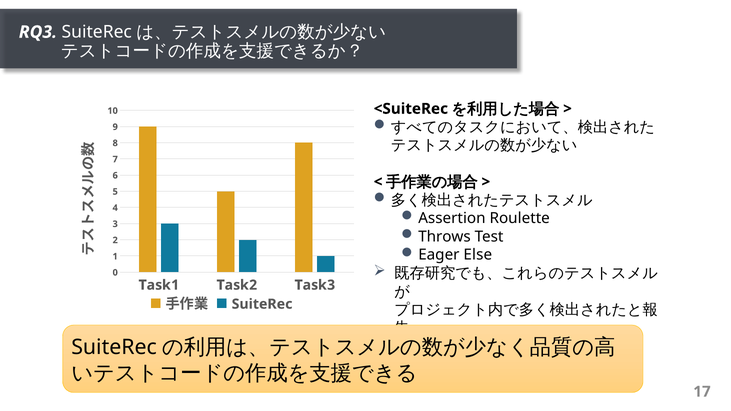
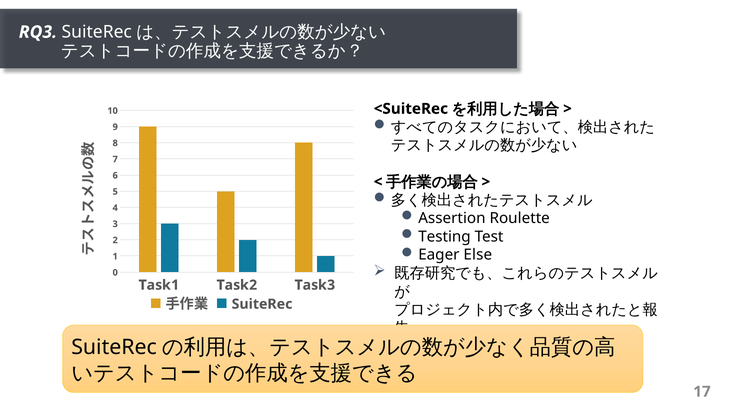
Throws: Throws -> Testing
